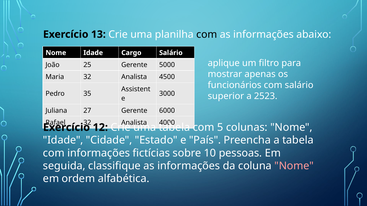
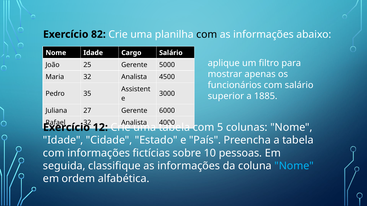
13: 13 -> 82
2523: 2523 -> 1885
Nome at (294, 166) colour: pink -> light blue
